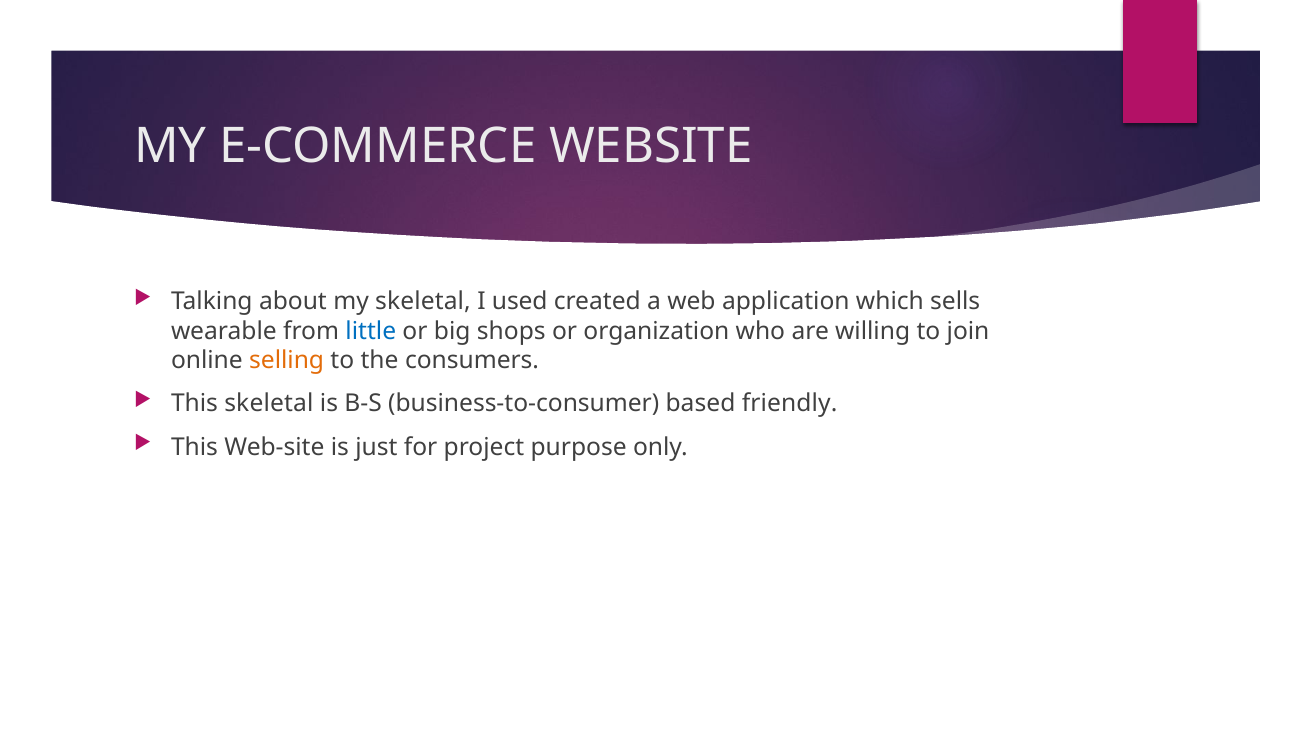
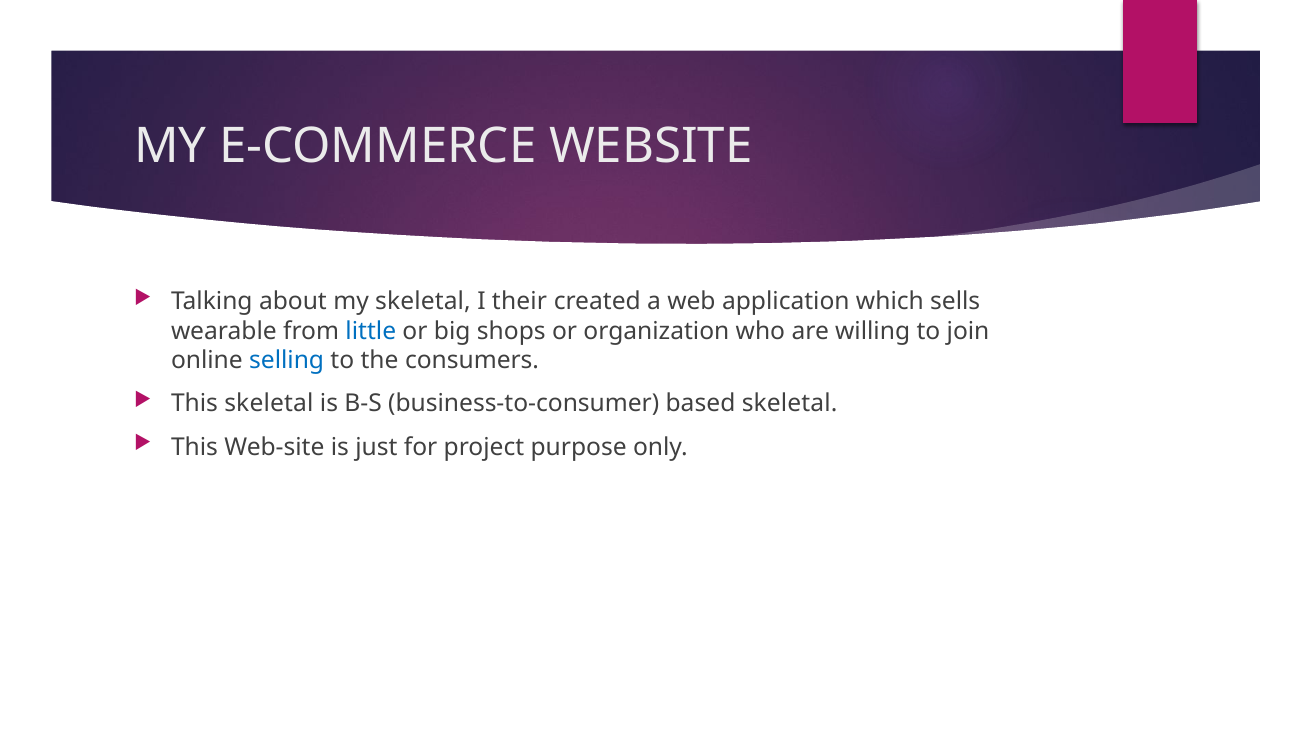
used: used -> their
selling colour: orange -> blue
based friendly: friendly -> skeletal
